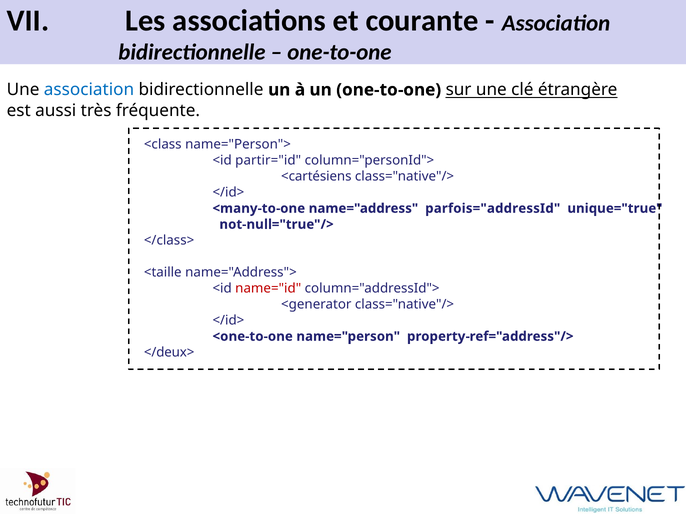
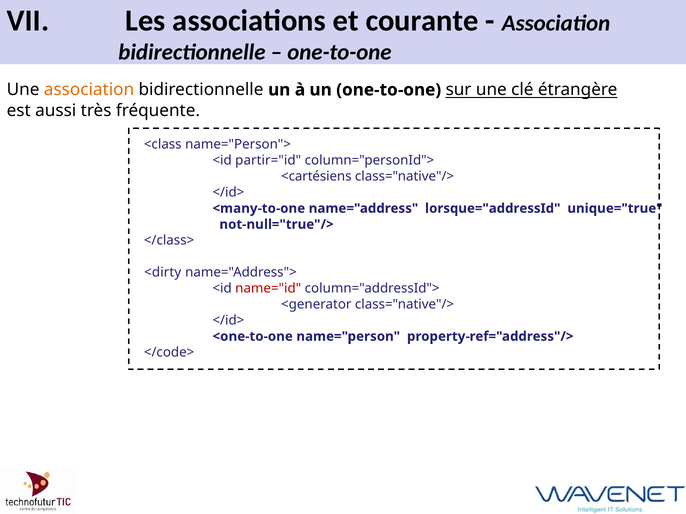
association at (89, 90) colour: blue -> orange
parfois="addressId: parfois="addressId -> lorsque="addressId
<taille: <taille -> <dirty
</deux>: </deux> -> </code>
